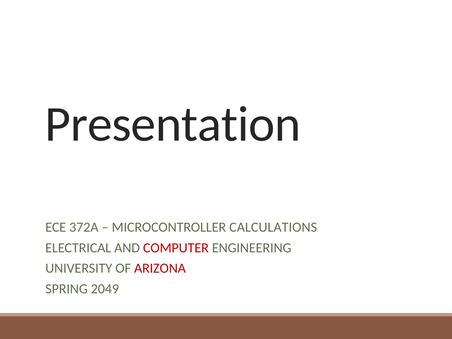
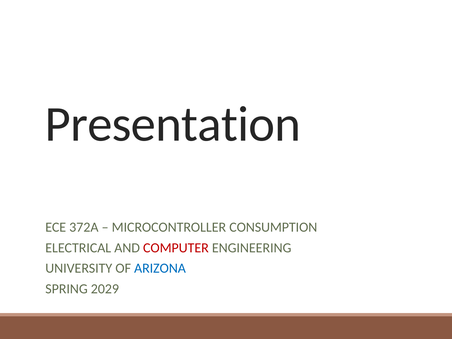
CALCULATIONS: CALCULATIONS -> CONSUMPTION
ARIZONA colour: red -> blue
2049: 2049 -> 2029
